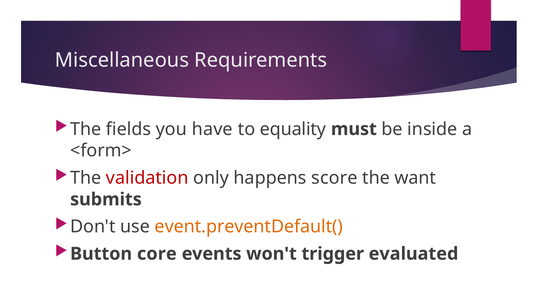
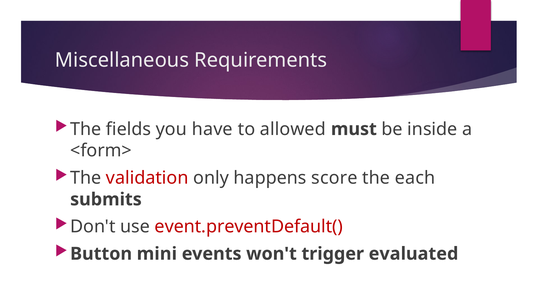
equality: equality -> allowed
want: want -> each
event.preventDefault( colour: orange -> red
core: core -> mini
